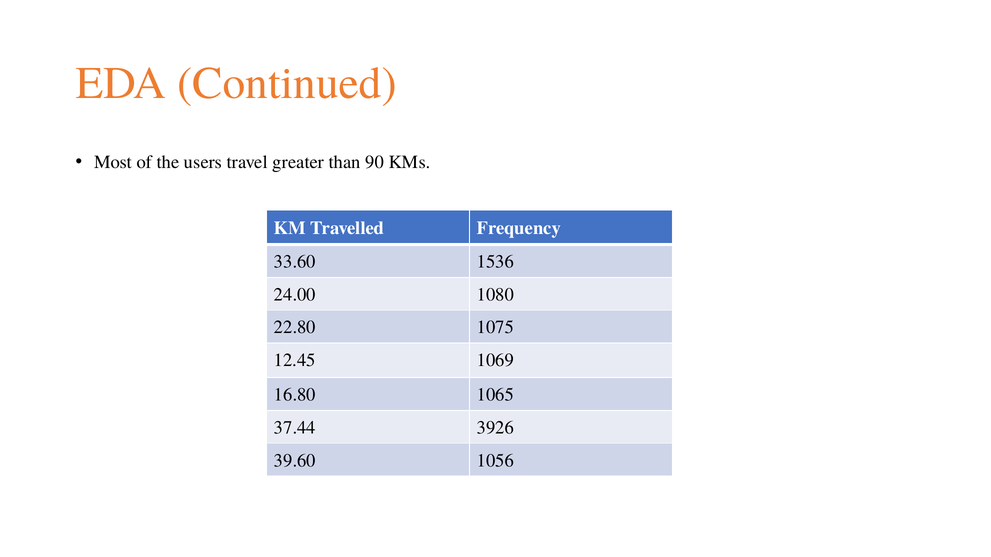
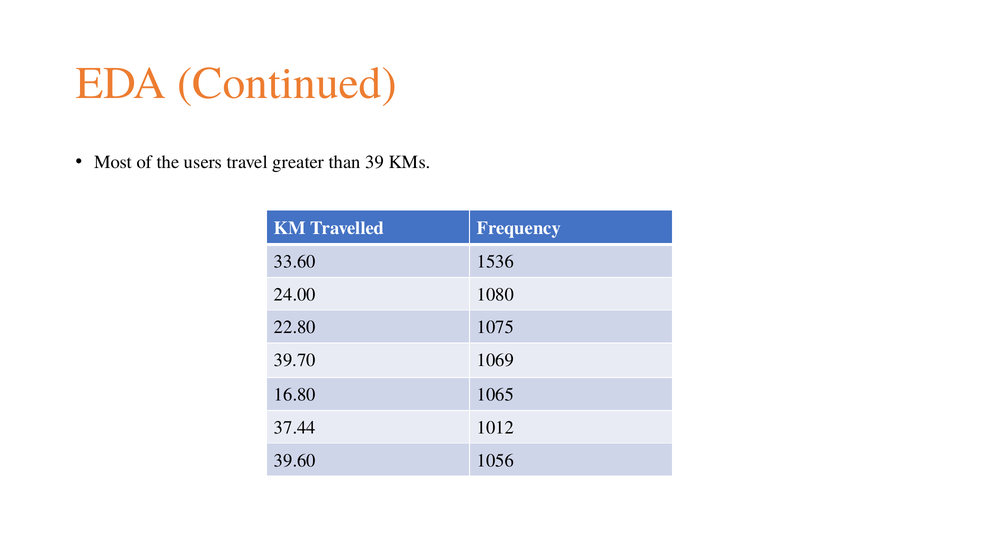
90: 90 -> 39
12.45: 12.45 -> 39.70
3926: 3926 -> 1012
